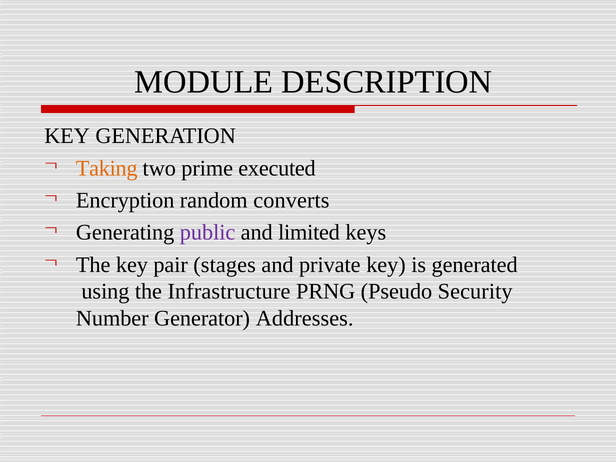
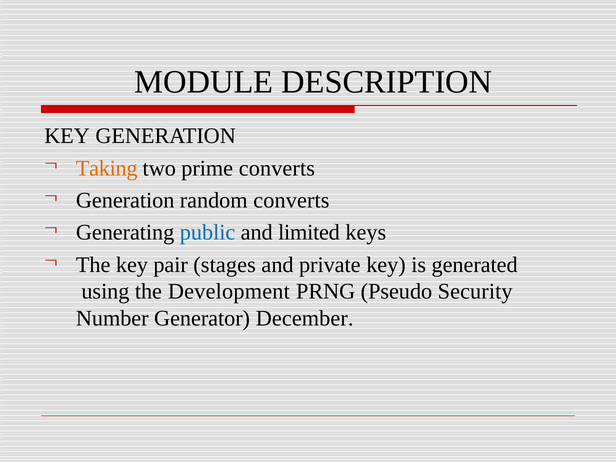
prime executed: executed -> converts
Encryption at (125, 200): Encryption -> Generation
public colour: purple -> blue
Infrastructure: Infrastructure -> Development
Addresses: Addresses -> December
